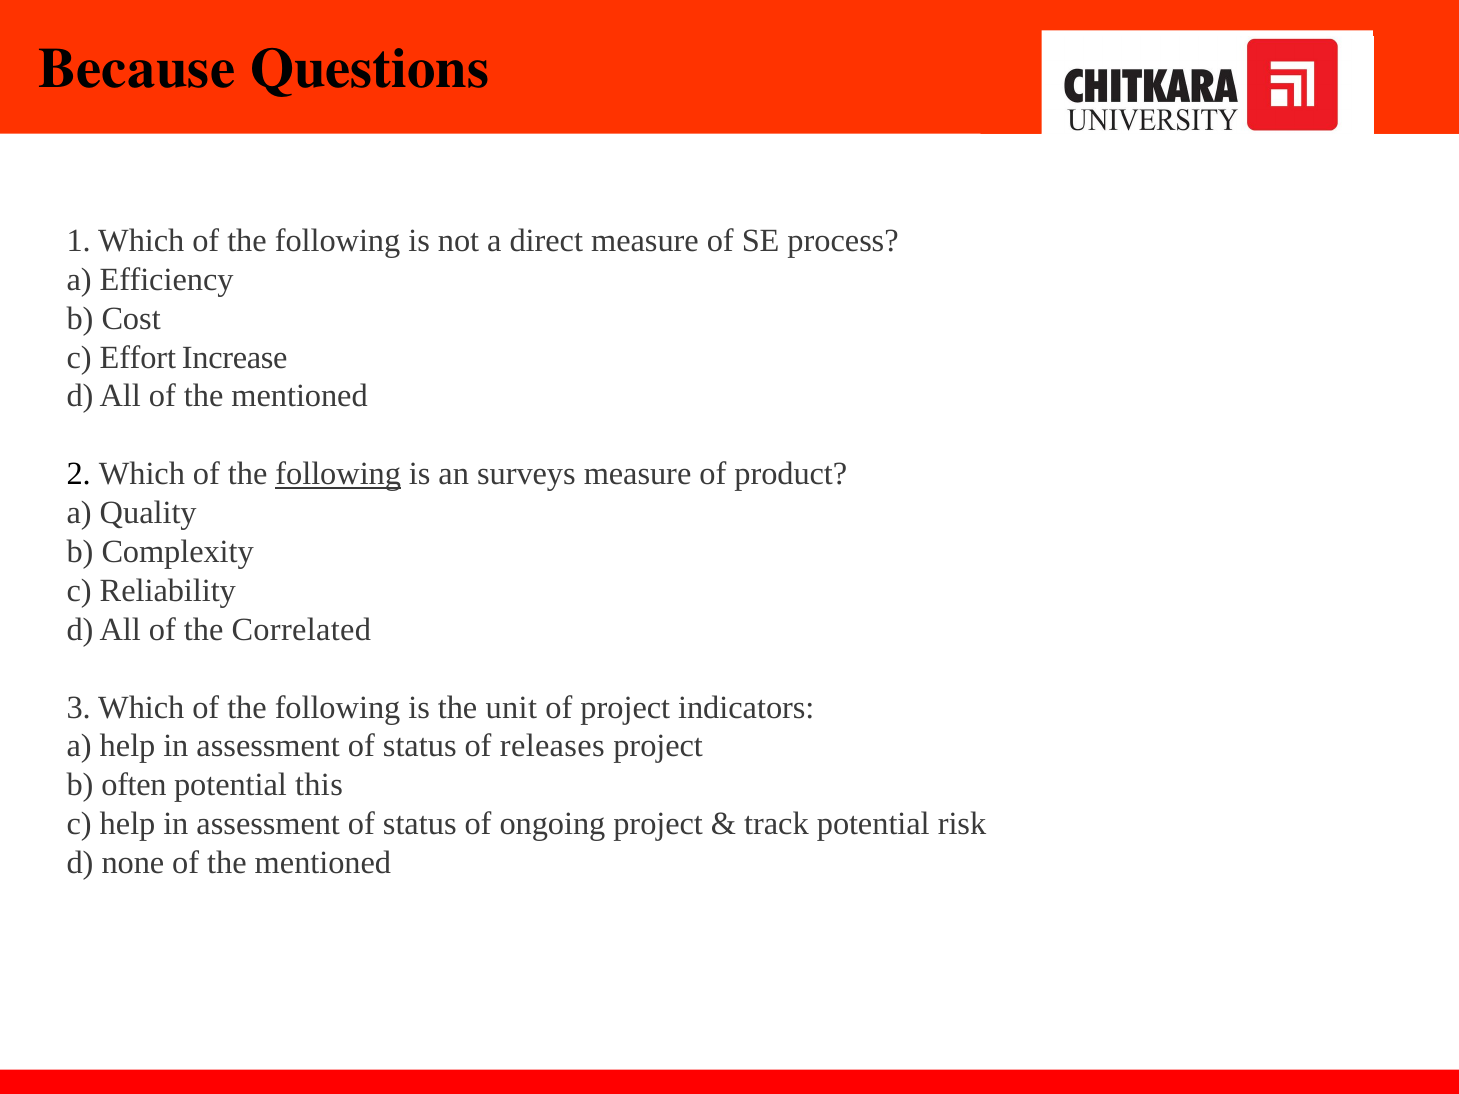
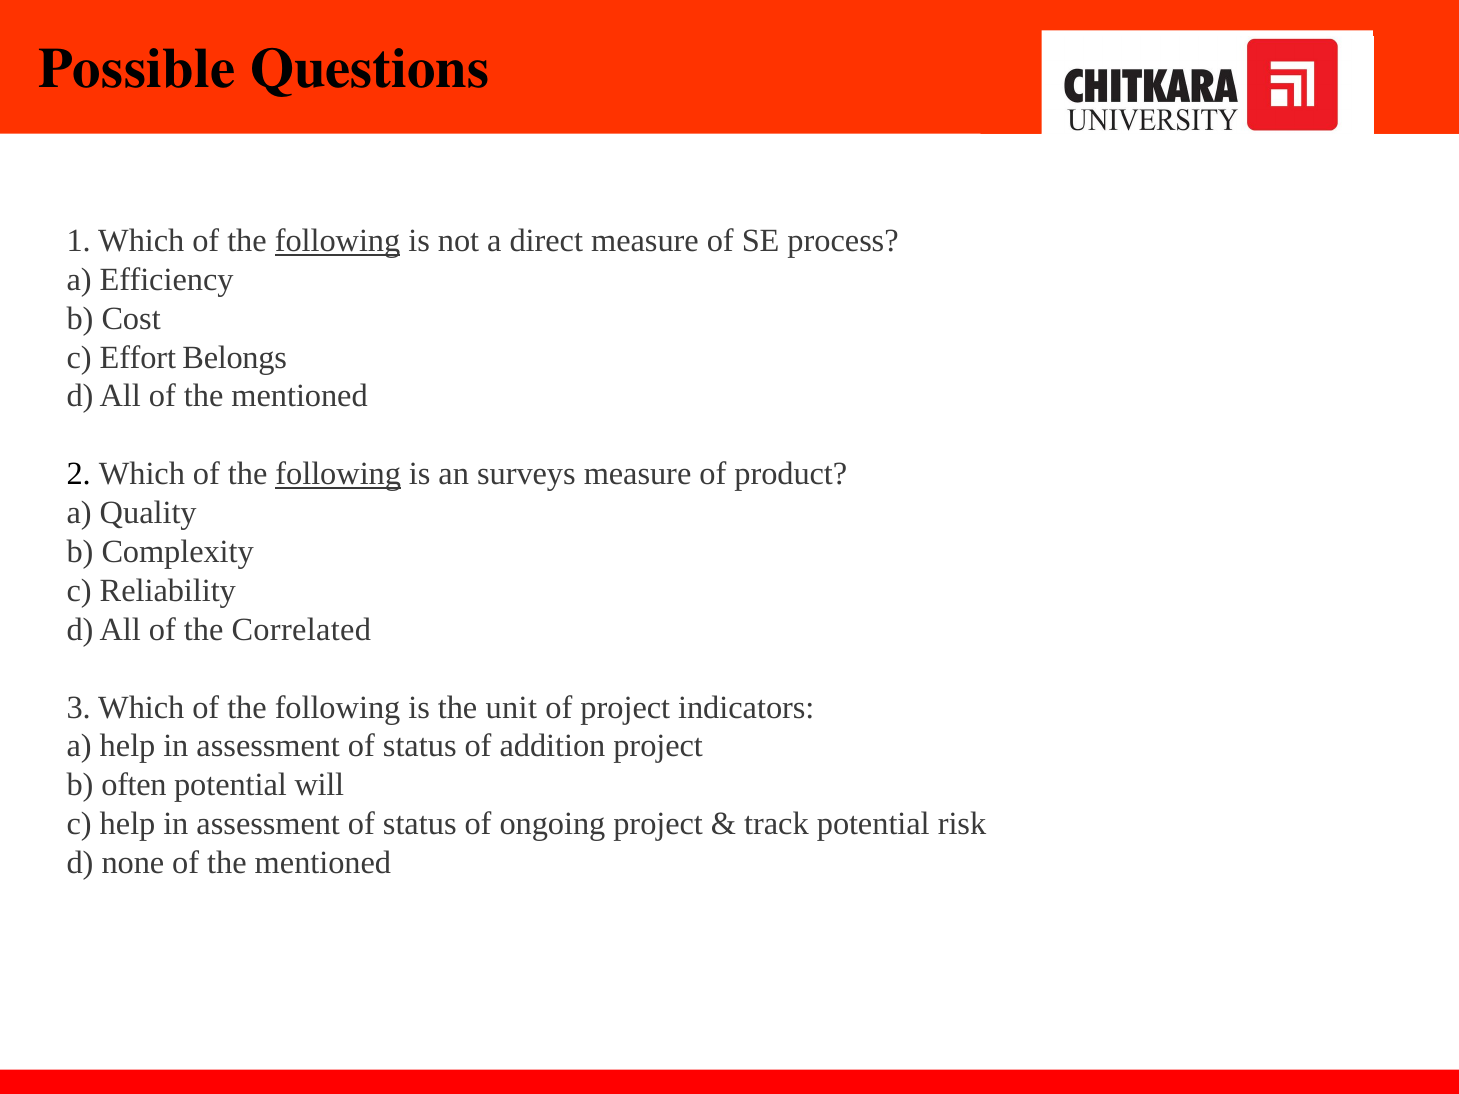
Because: Because -> Possible
following at (338, 241) underline: none -> present
Increase: Increase -> Belongs
releases: releases -> addition
this: this -> will
